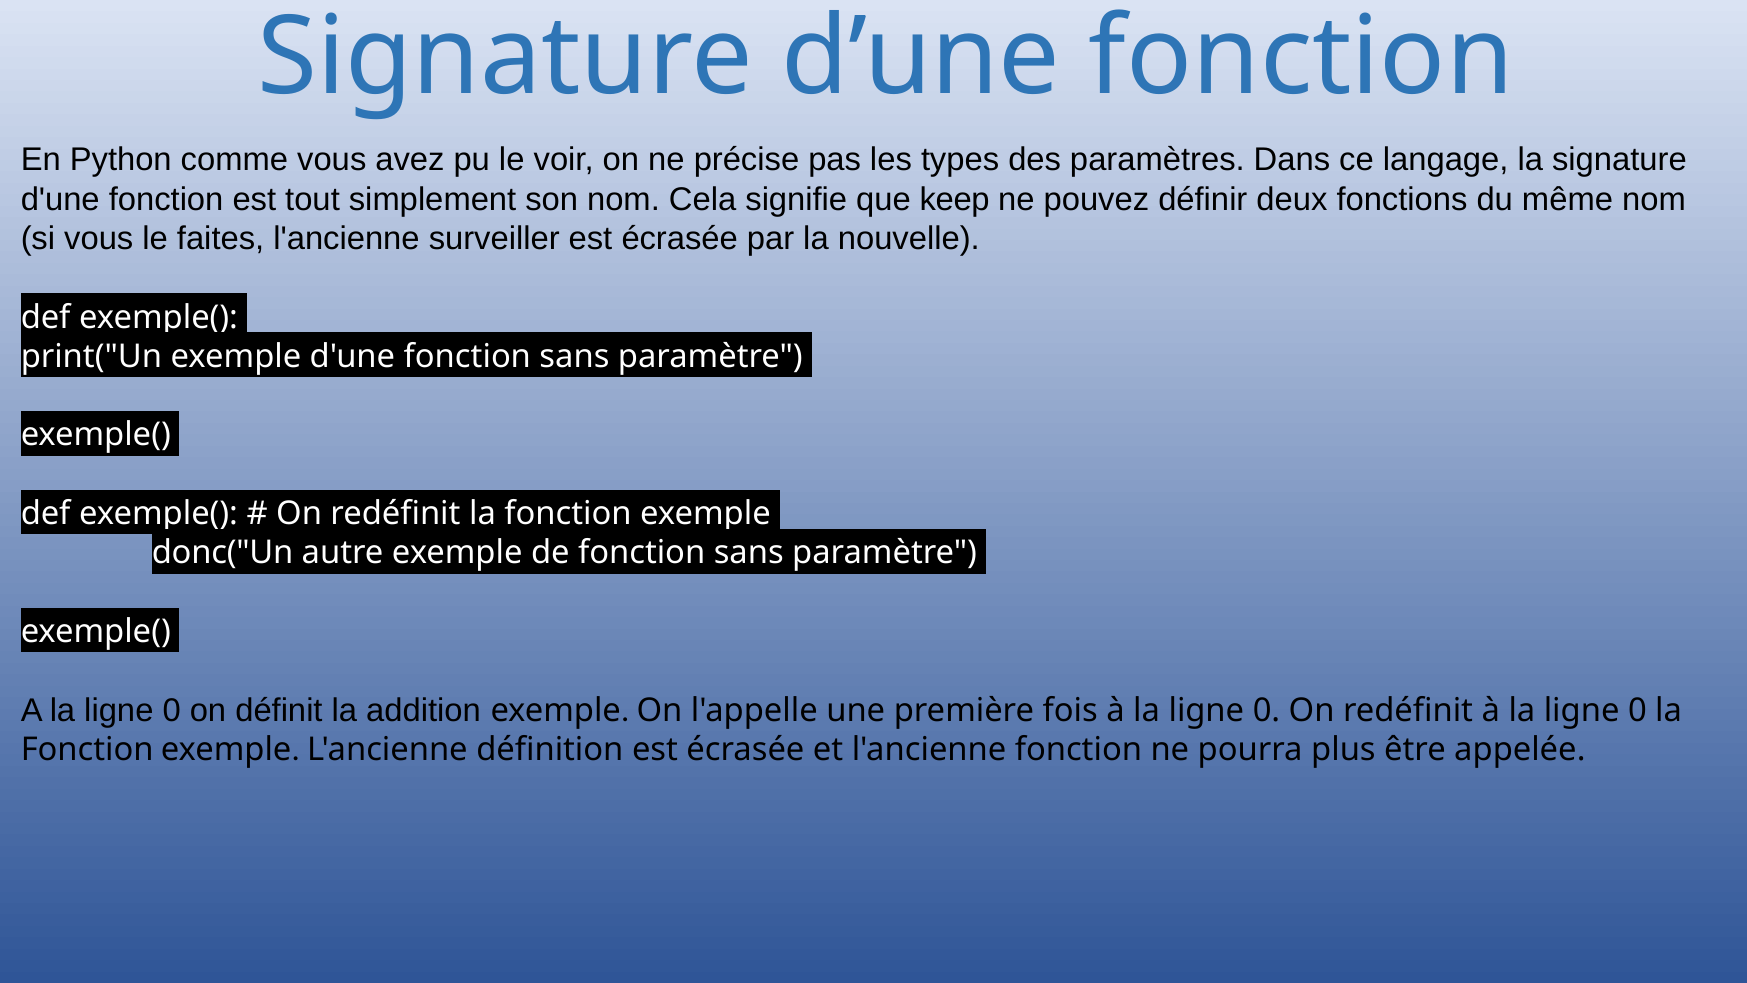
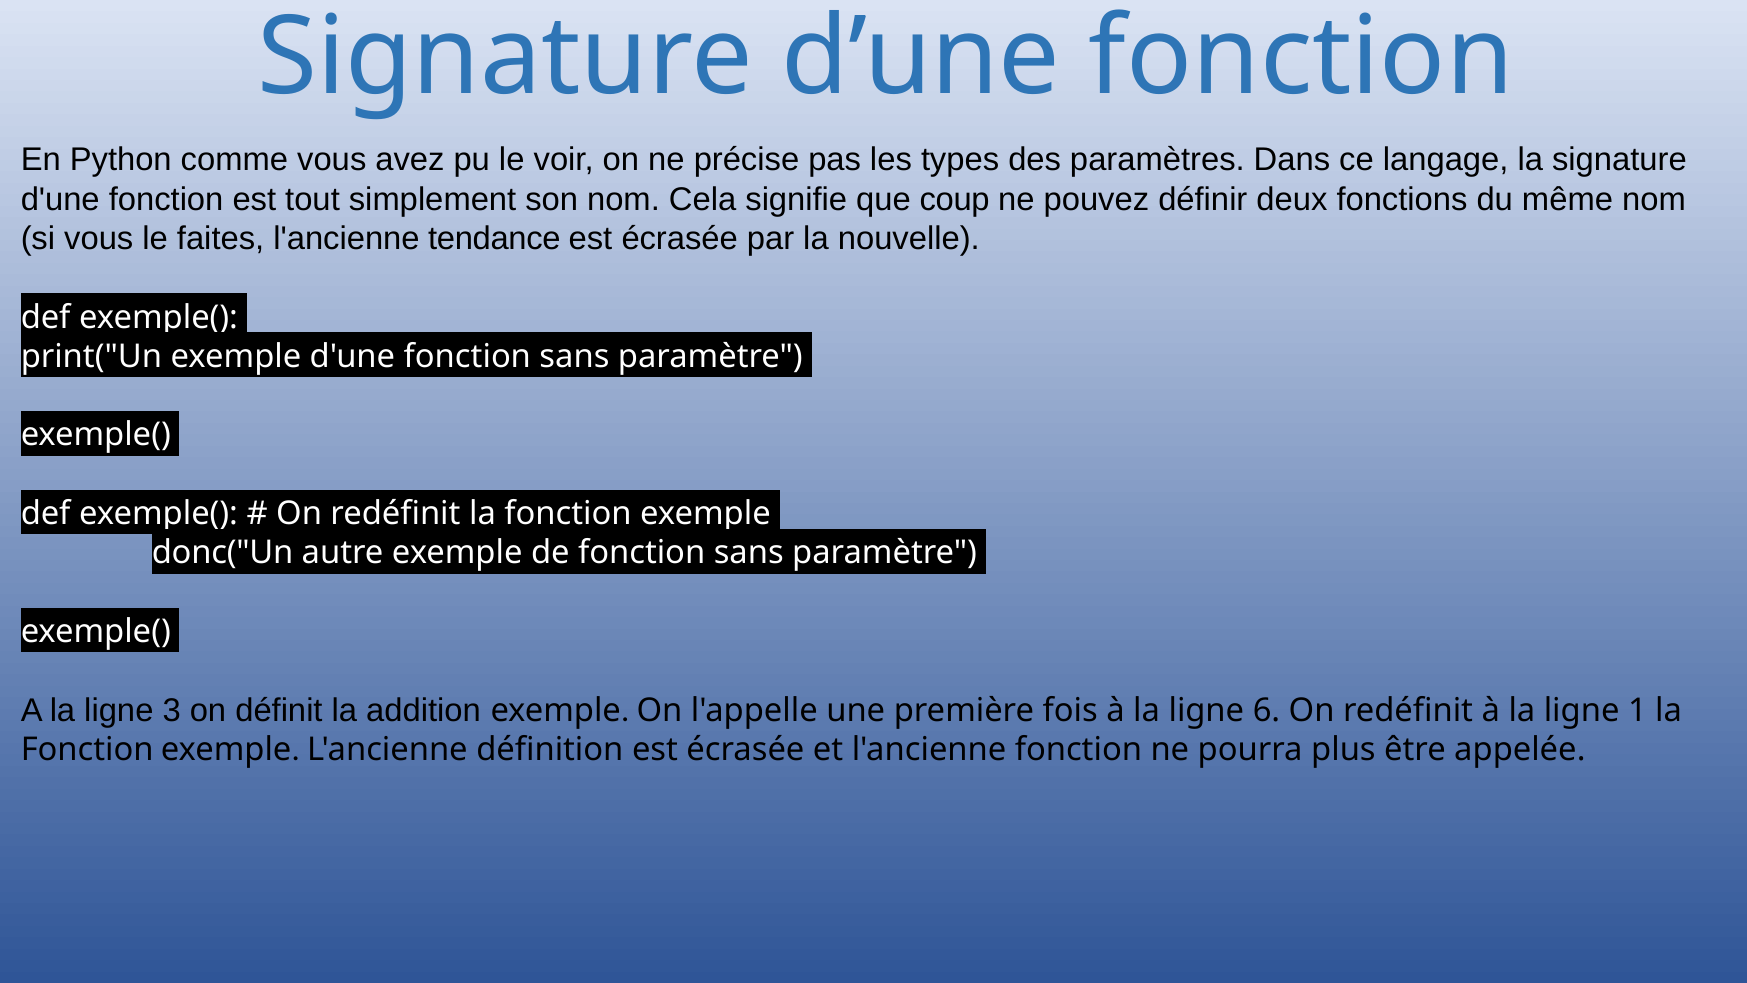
keep: keep -> coup
surveiller: surveiller -> tendance
A la ligne 0: 0 -> 3
0 at (1267, 710): 0 -> 6
0 at (1638, 710): 0 -> 1
